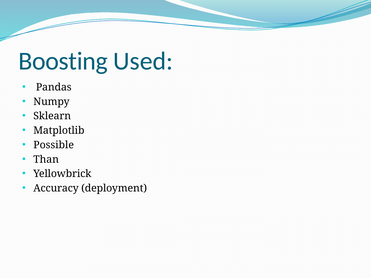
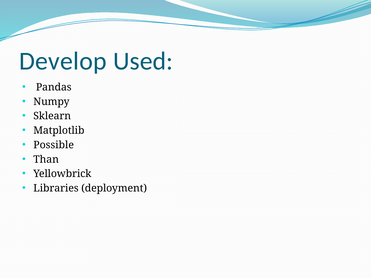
Boosting: Boosting -> Develop
Accuracy: Accuracy -> Libraries
